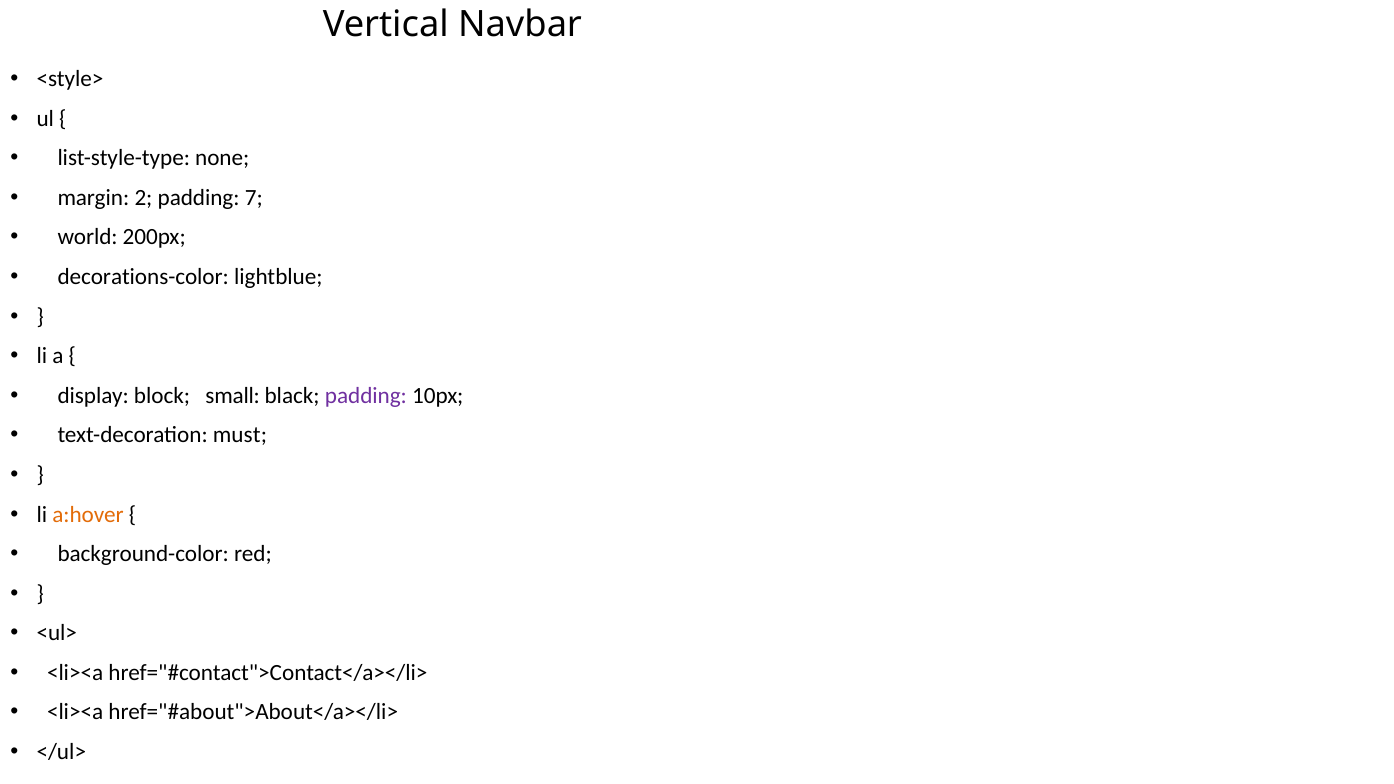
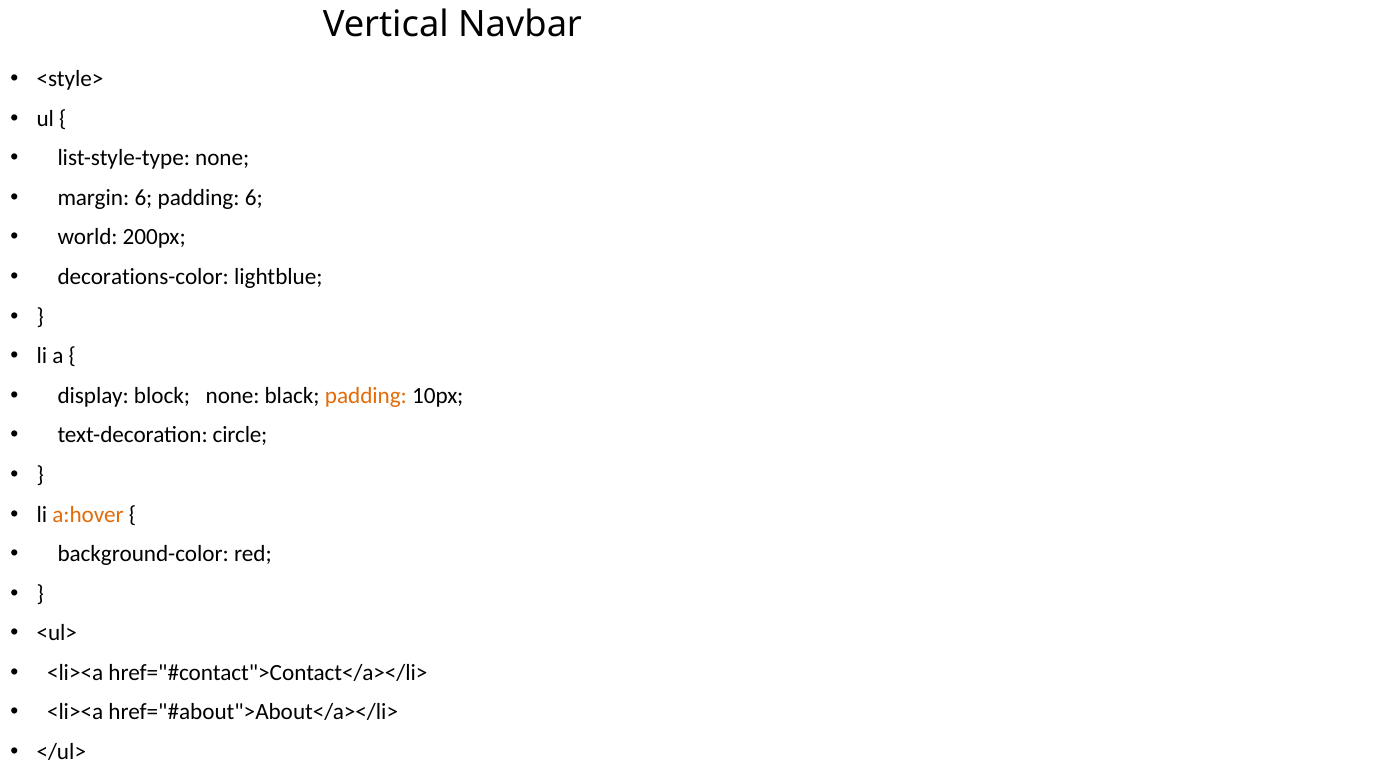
margin 2: 2 -> 6
padding 7: 7 -> 6
block small: small -> none
padding at (366, 396) colour: purple -> orange
must: must -> circle
